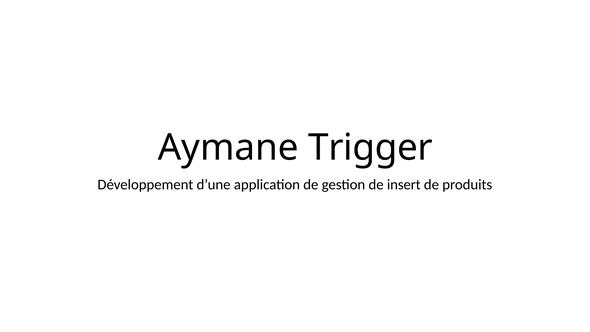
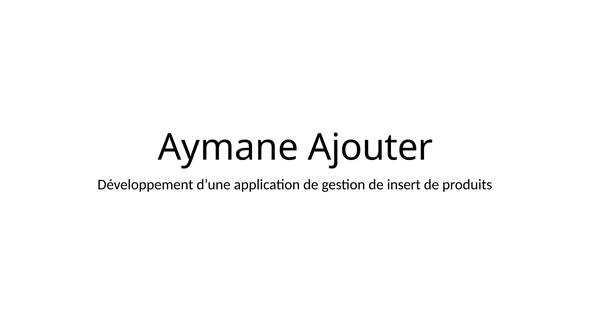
Trigger: Trigger -> Ajouter
